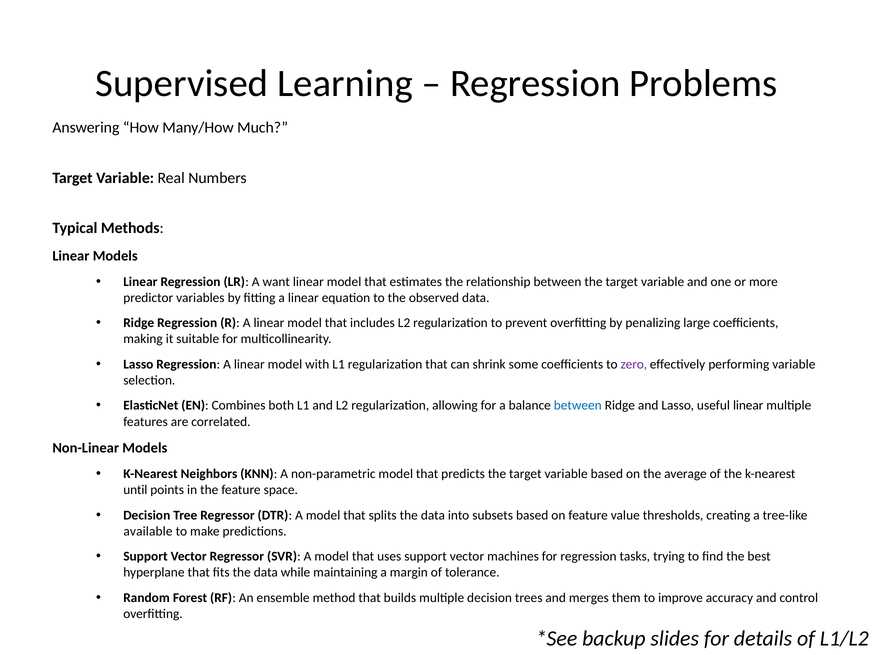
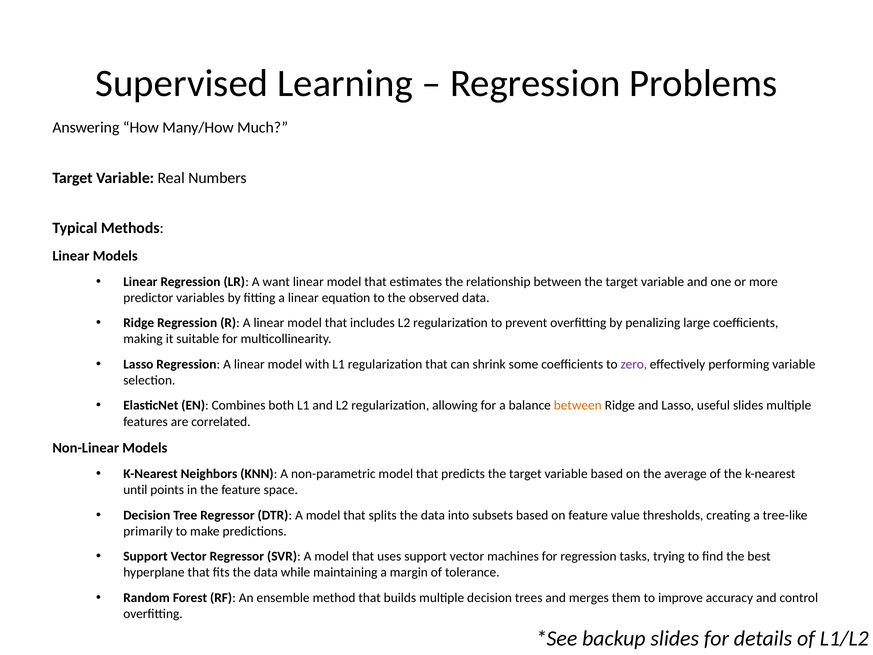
between at (578, 405) colour: blue -> orange
useful linear: linear -> slides
available: available -> primarily
